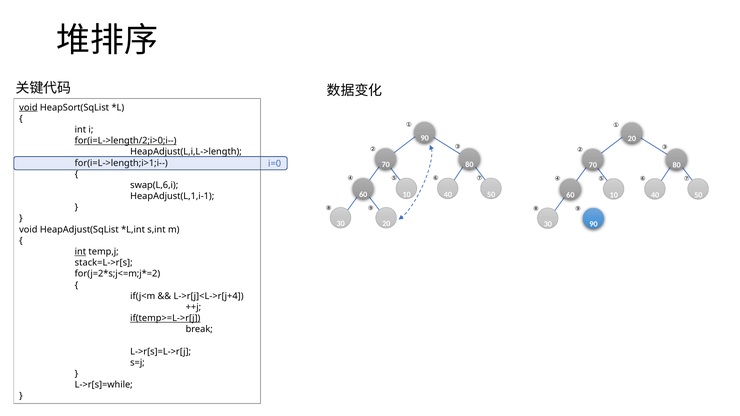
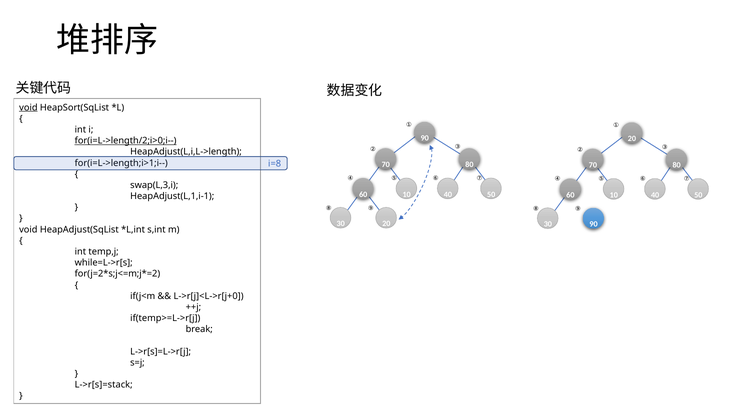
i=0: i=0 -> i=8
swap(L,6,i: swap(L,6,i -> swap(L,3,i
int at (80, 252) underline: present -> none
stack=L->r[s: stack=L->r[s -> while=L->r[s
L->r[j]<L->r[j+4: L->r[j]<L->r[j+4 -> L->r[j]<L->r[j+0
if(temp>=L->r[j underline: present -> none
L->r[s]=while: L->r[s]=while -> L->r[s]=stack
